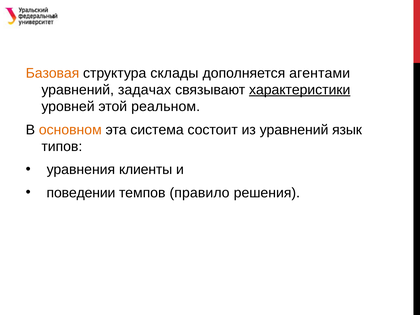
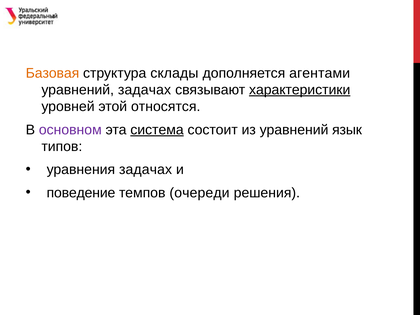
реальном: реальном -> относятся
основном colour: orange -> purple
система underline: none -> present
уравнения клиенты: клиенты -> задачах
поведении: поведении -> поведение
правило: правило -> очереди
